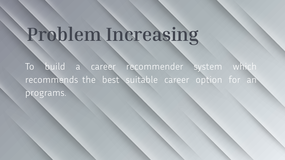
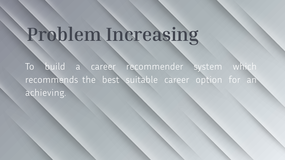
programs: programs -> achieving
